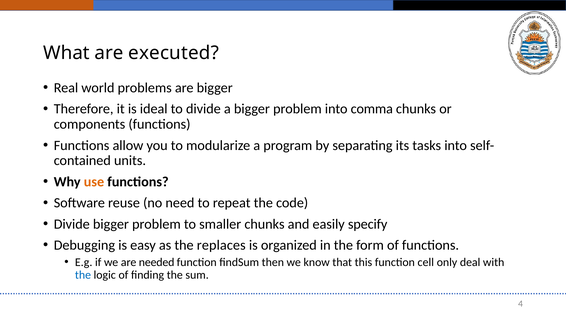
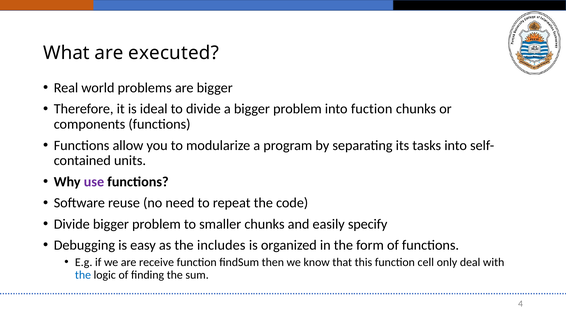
comma: comma -> fuction
use colour: orange -> purple
replaces: replaces -> includes
needed: needed -> receive
